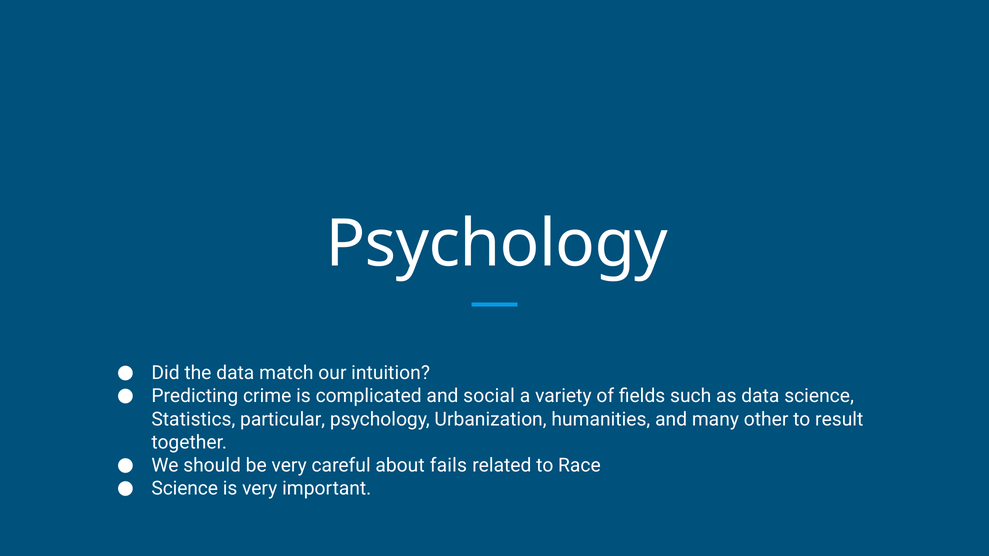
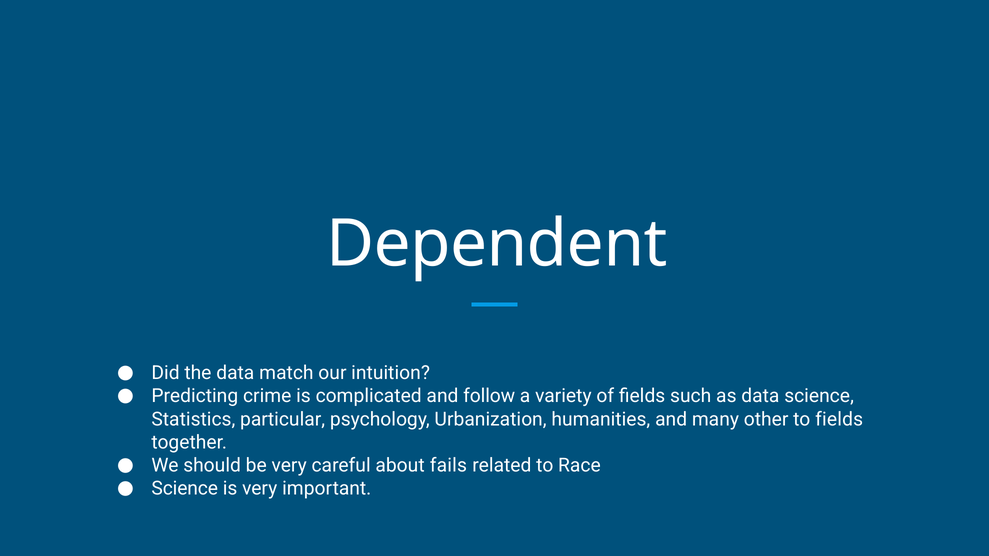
Psychology at (497, 244): Psychology -> Dependent
social: social -> follow
to result: result -> fields
